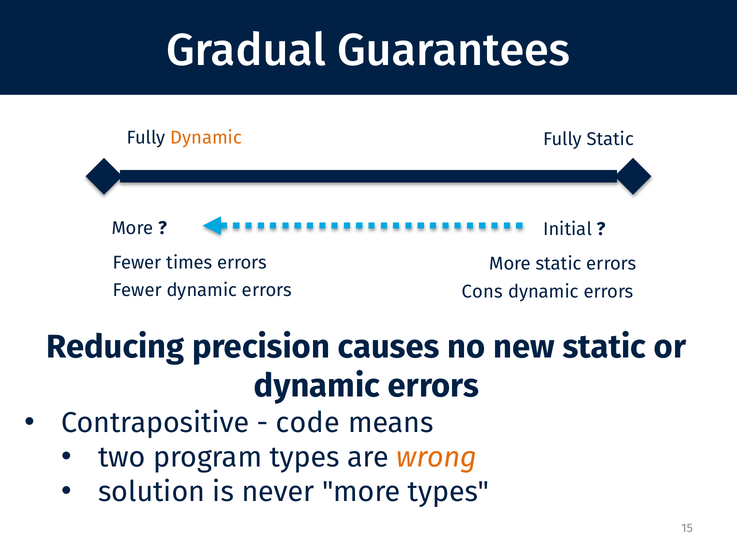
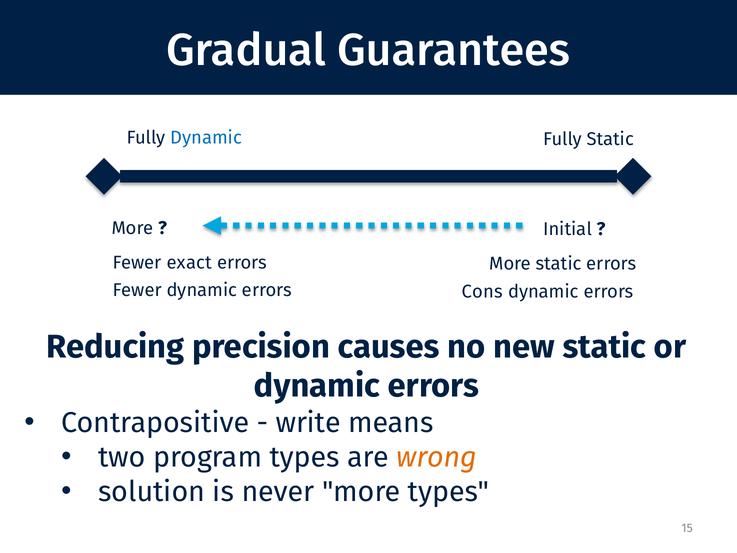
Dynamic at (206, 138) colour: orange -> blue
times: times -> exact
code: code -> write
